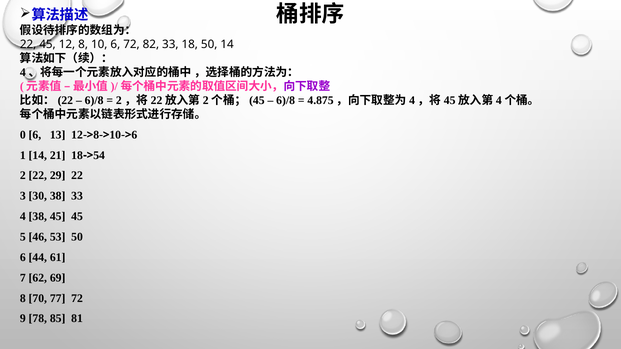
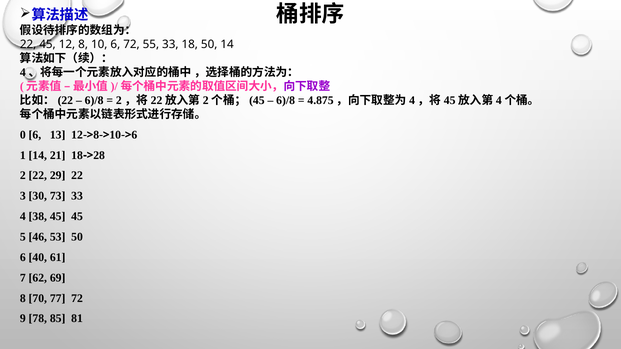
82: 82 -> 55
54: 54 -> 28
30 38: 38 -> 73
44: 44 -> 40
